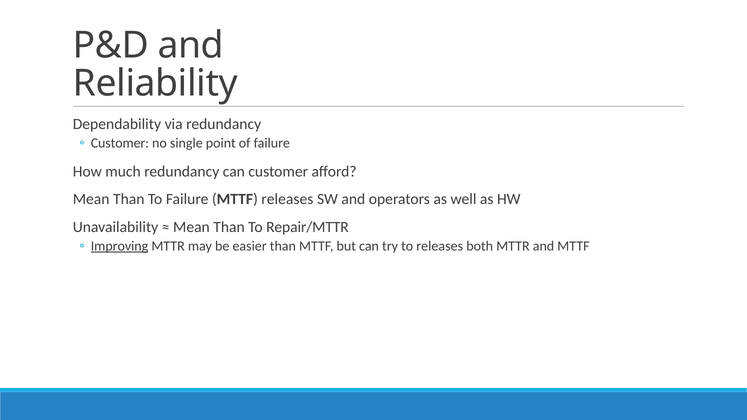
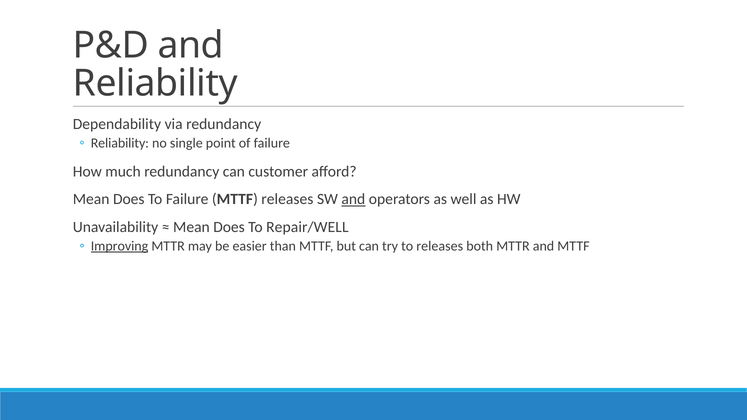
Customer at (120, 143): Customer -> Reliability
Than at (129, 199): Than -> Does
and at (353, 199) underline: none -> present
Than at (229, 227): Than -> Does
Repair/MTTR: Repair/MTTR -> Repair/WELL
